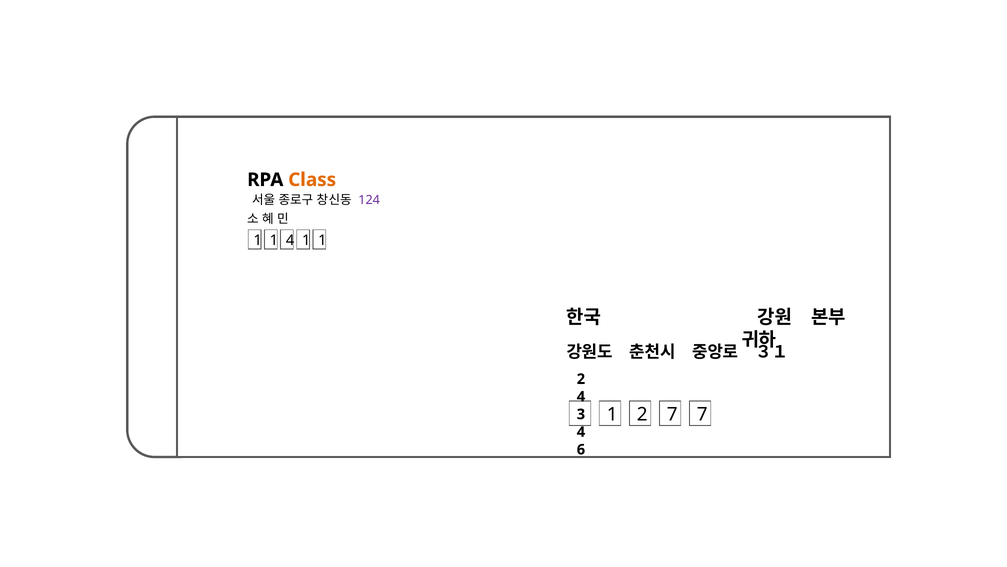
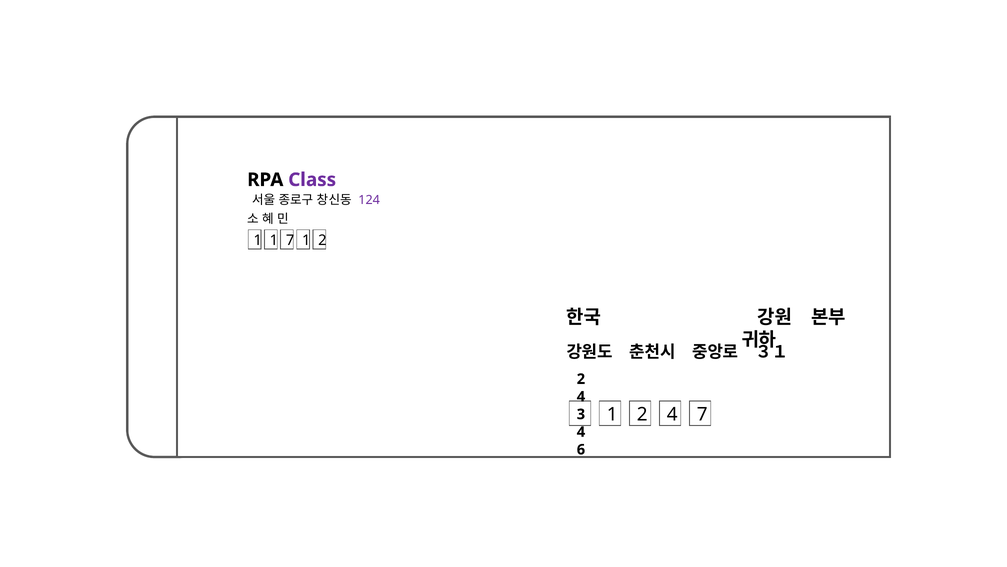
Class colour: orange -> purple
1 4: 4 -> 7
1 at (322, 240): 1 -> 2
1 2 7: 7 -> 4
